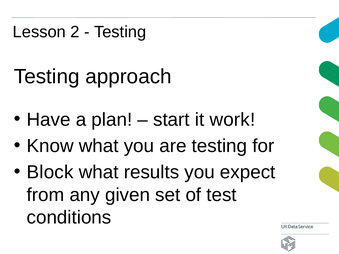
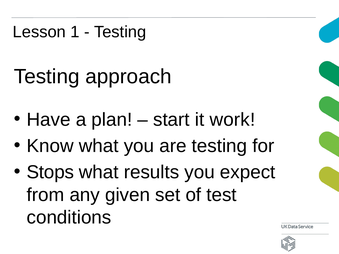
2: 2 -> 1
Block: Block -> Stops
